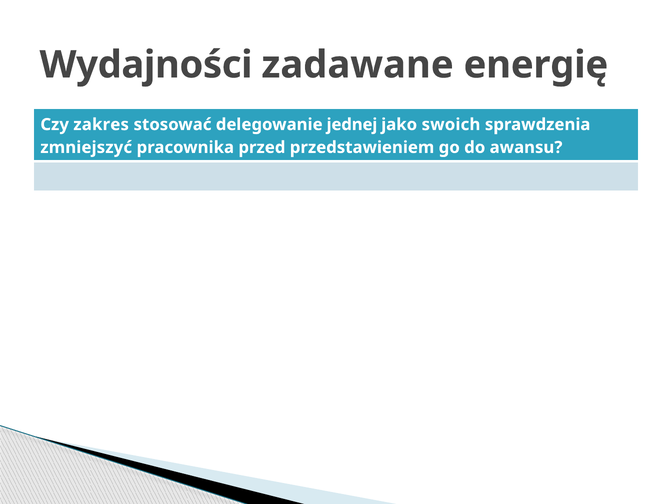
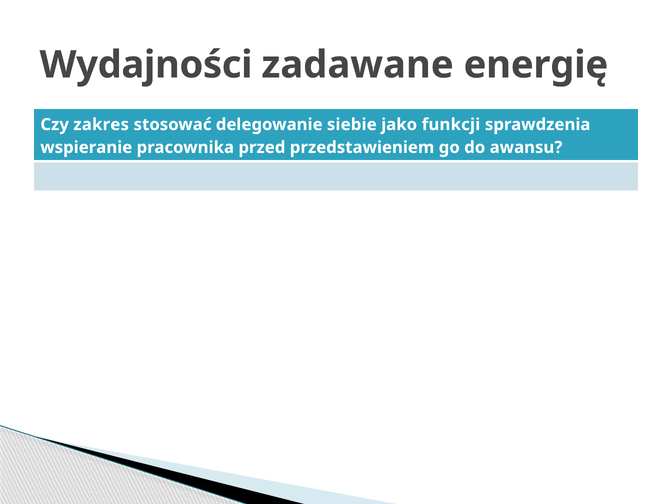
jednej: jednej -> siebie
swoich: swoich -> funkcji
zmniejszyć: zmniejszyć -> wspieranie
